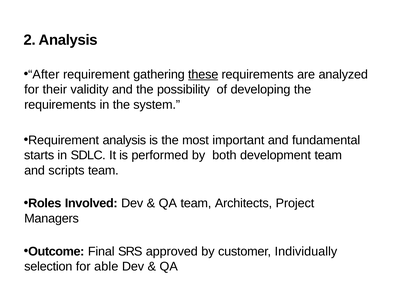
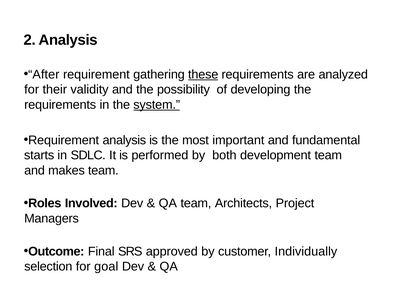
system underline: none -> present
scripts: scripts -> makes
able: able -> goal
